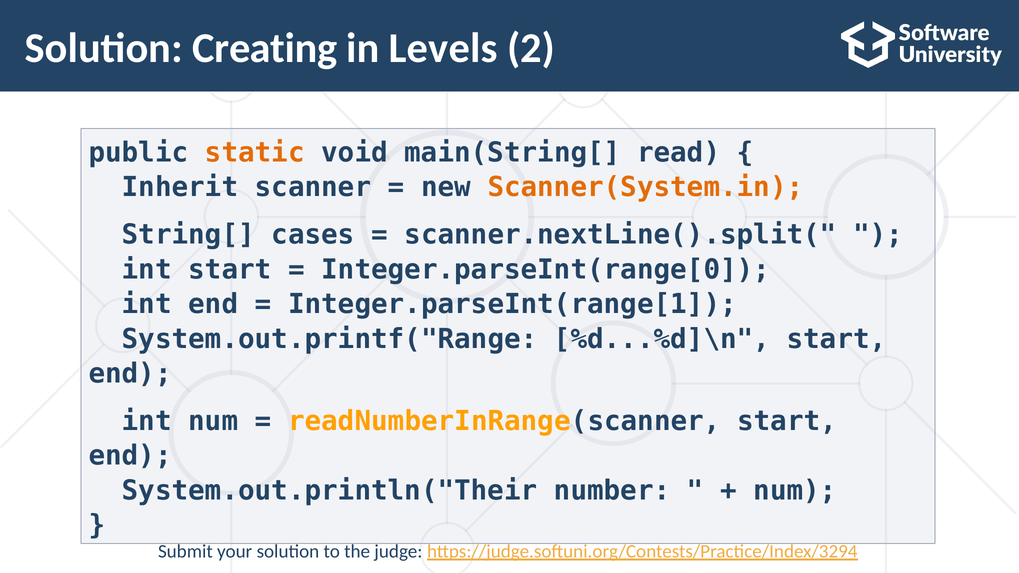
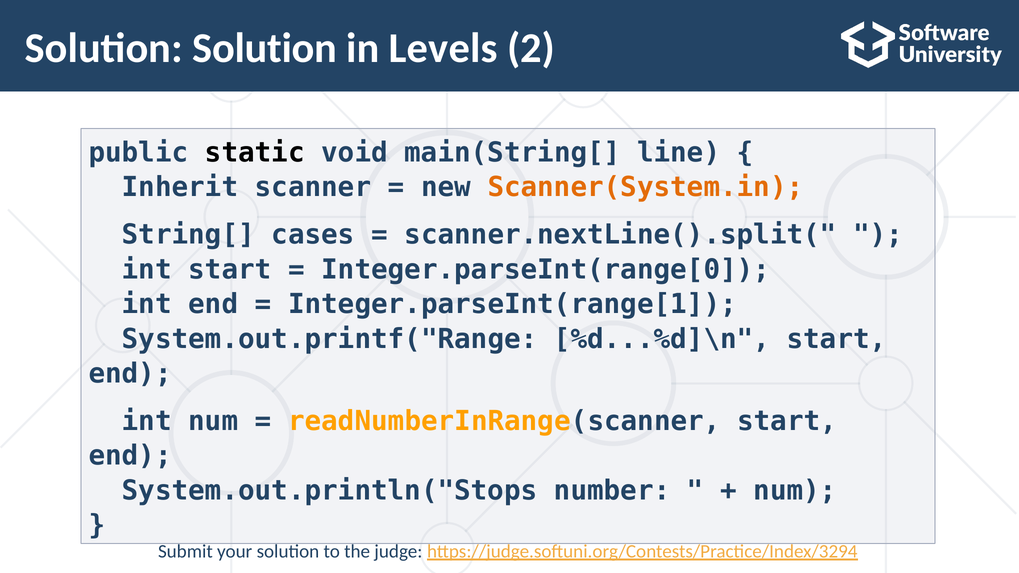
Solution Creating: Creating -> Solution
static colour: orange -> black
read: read -> line
System.out.println("Their: System.out.println("Their -> System.out.println("Stops
